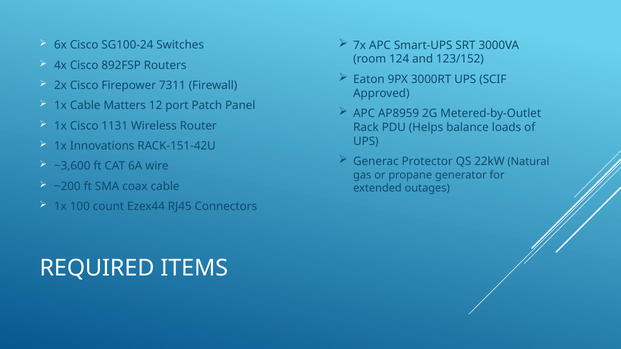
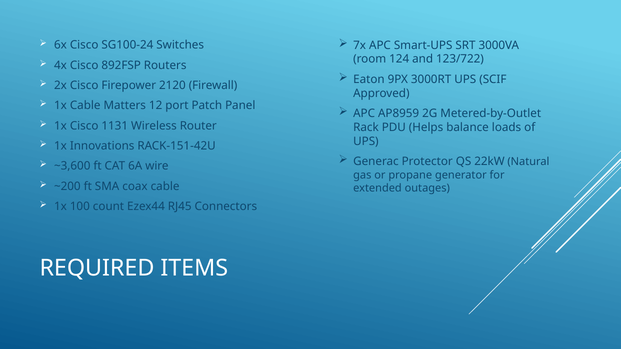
123/152: 123/152 -> 123/722
7311: 7311 -> 2120
